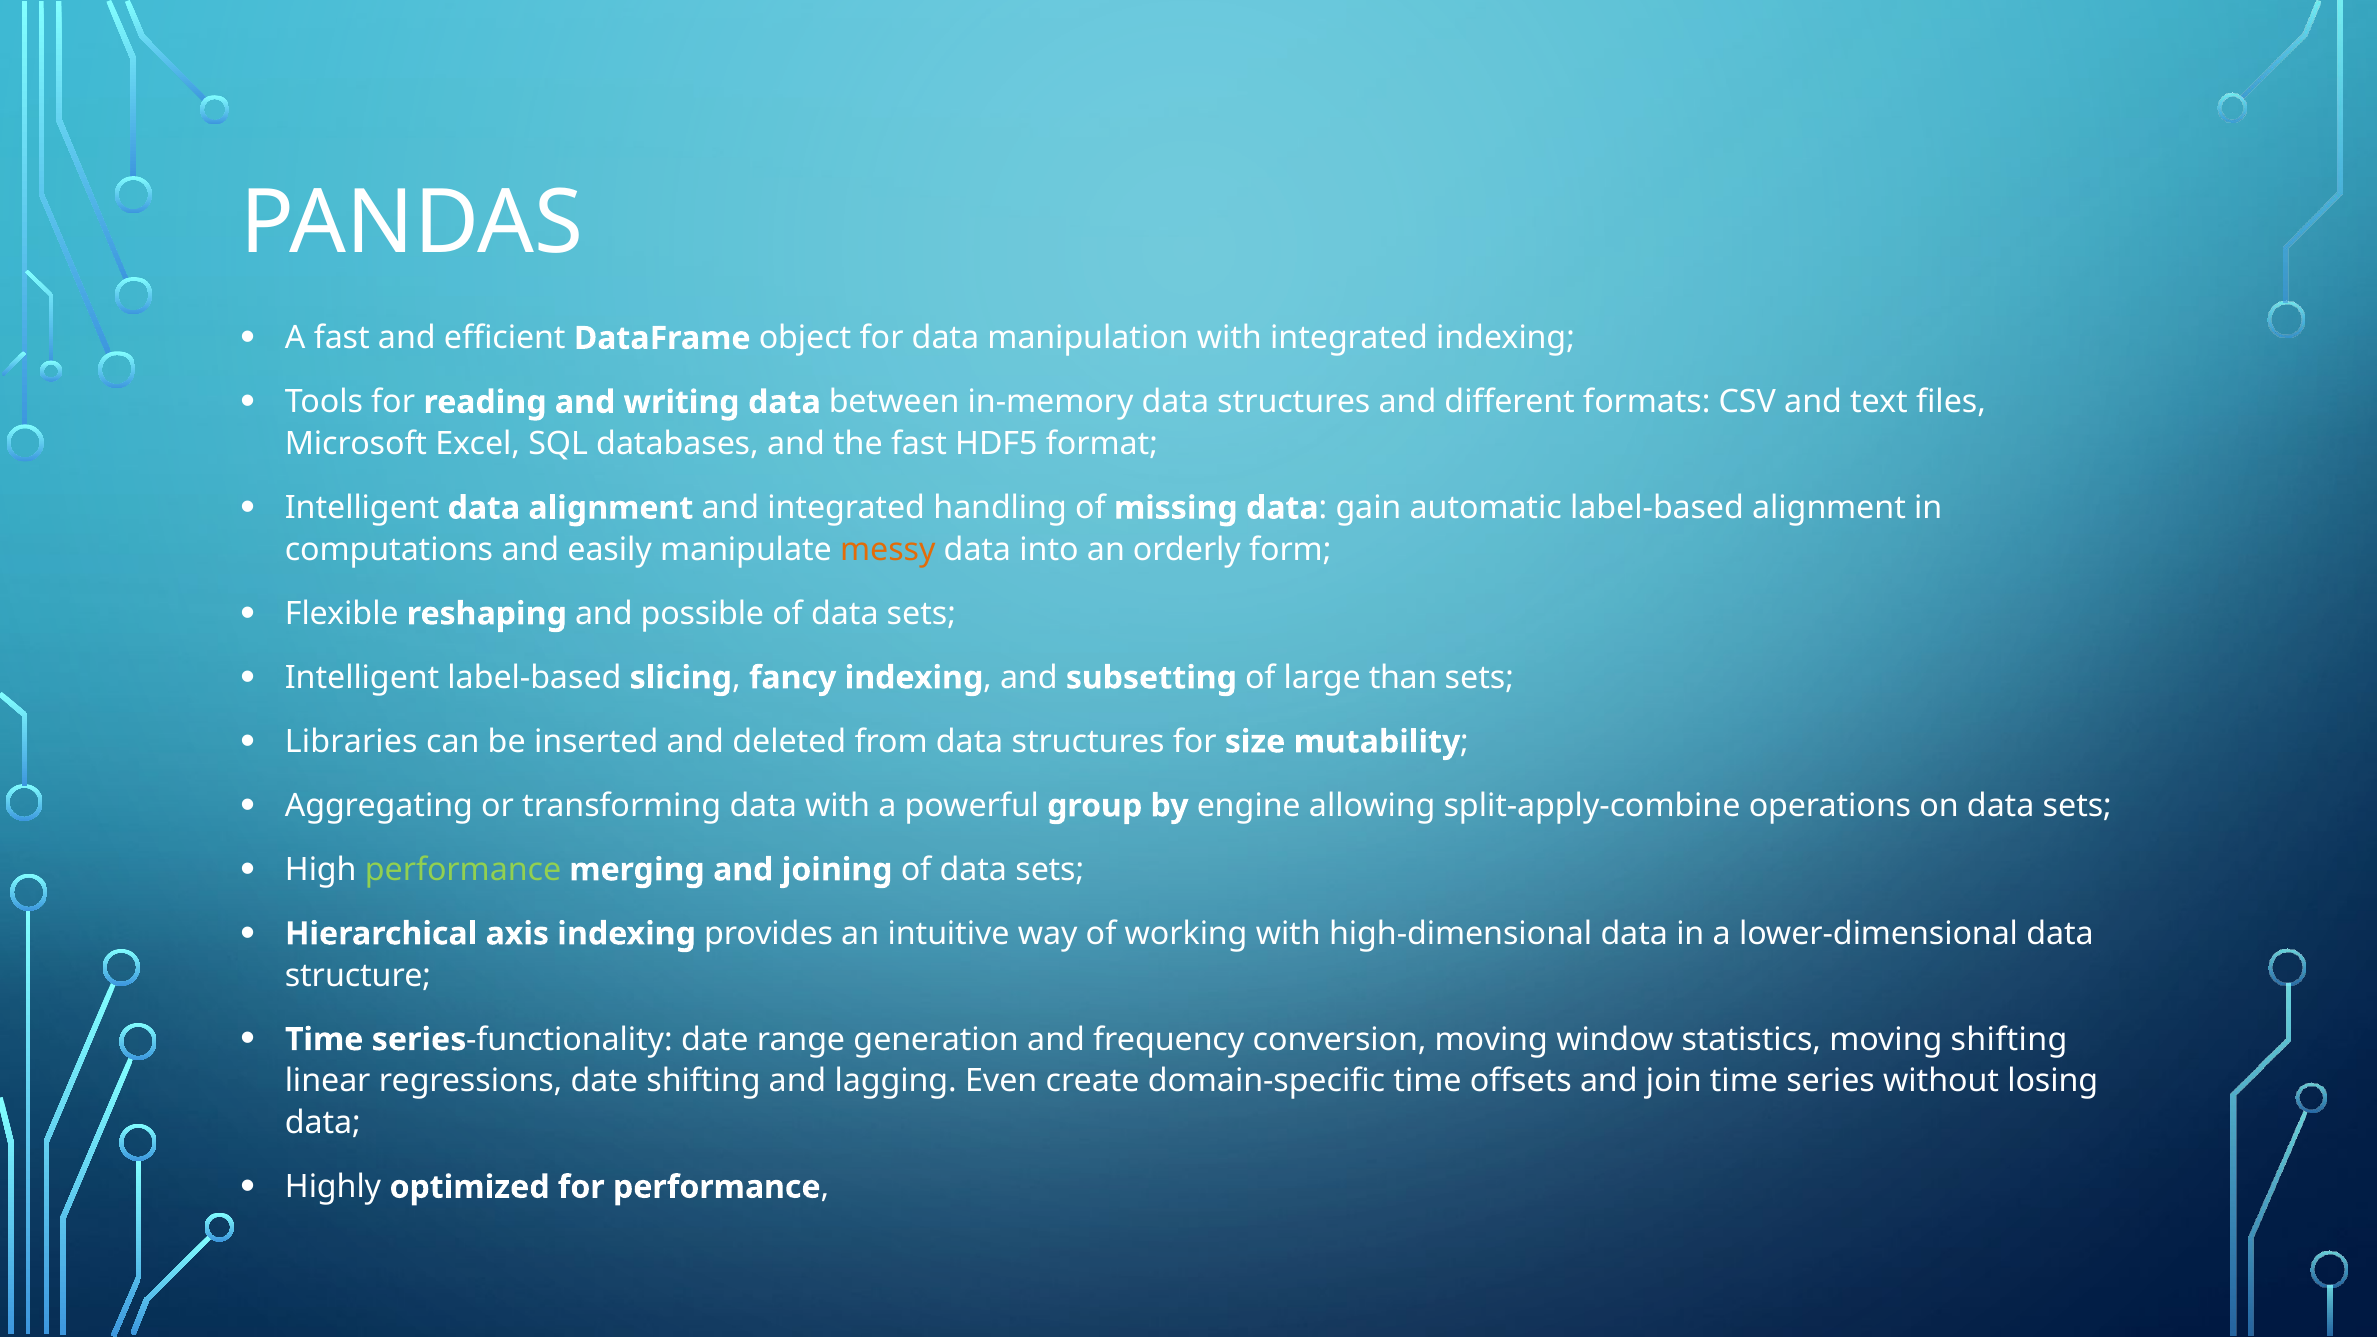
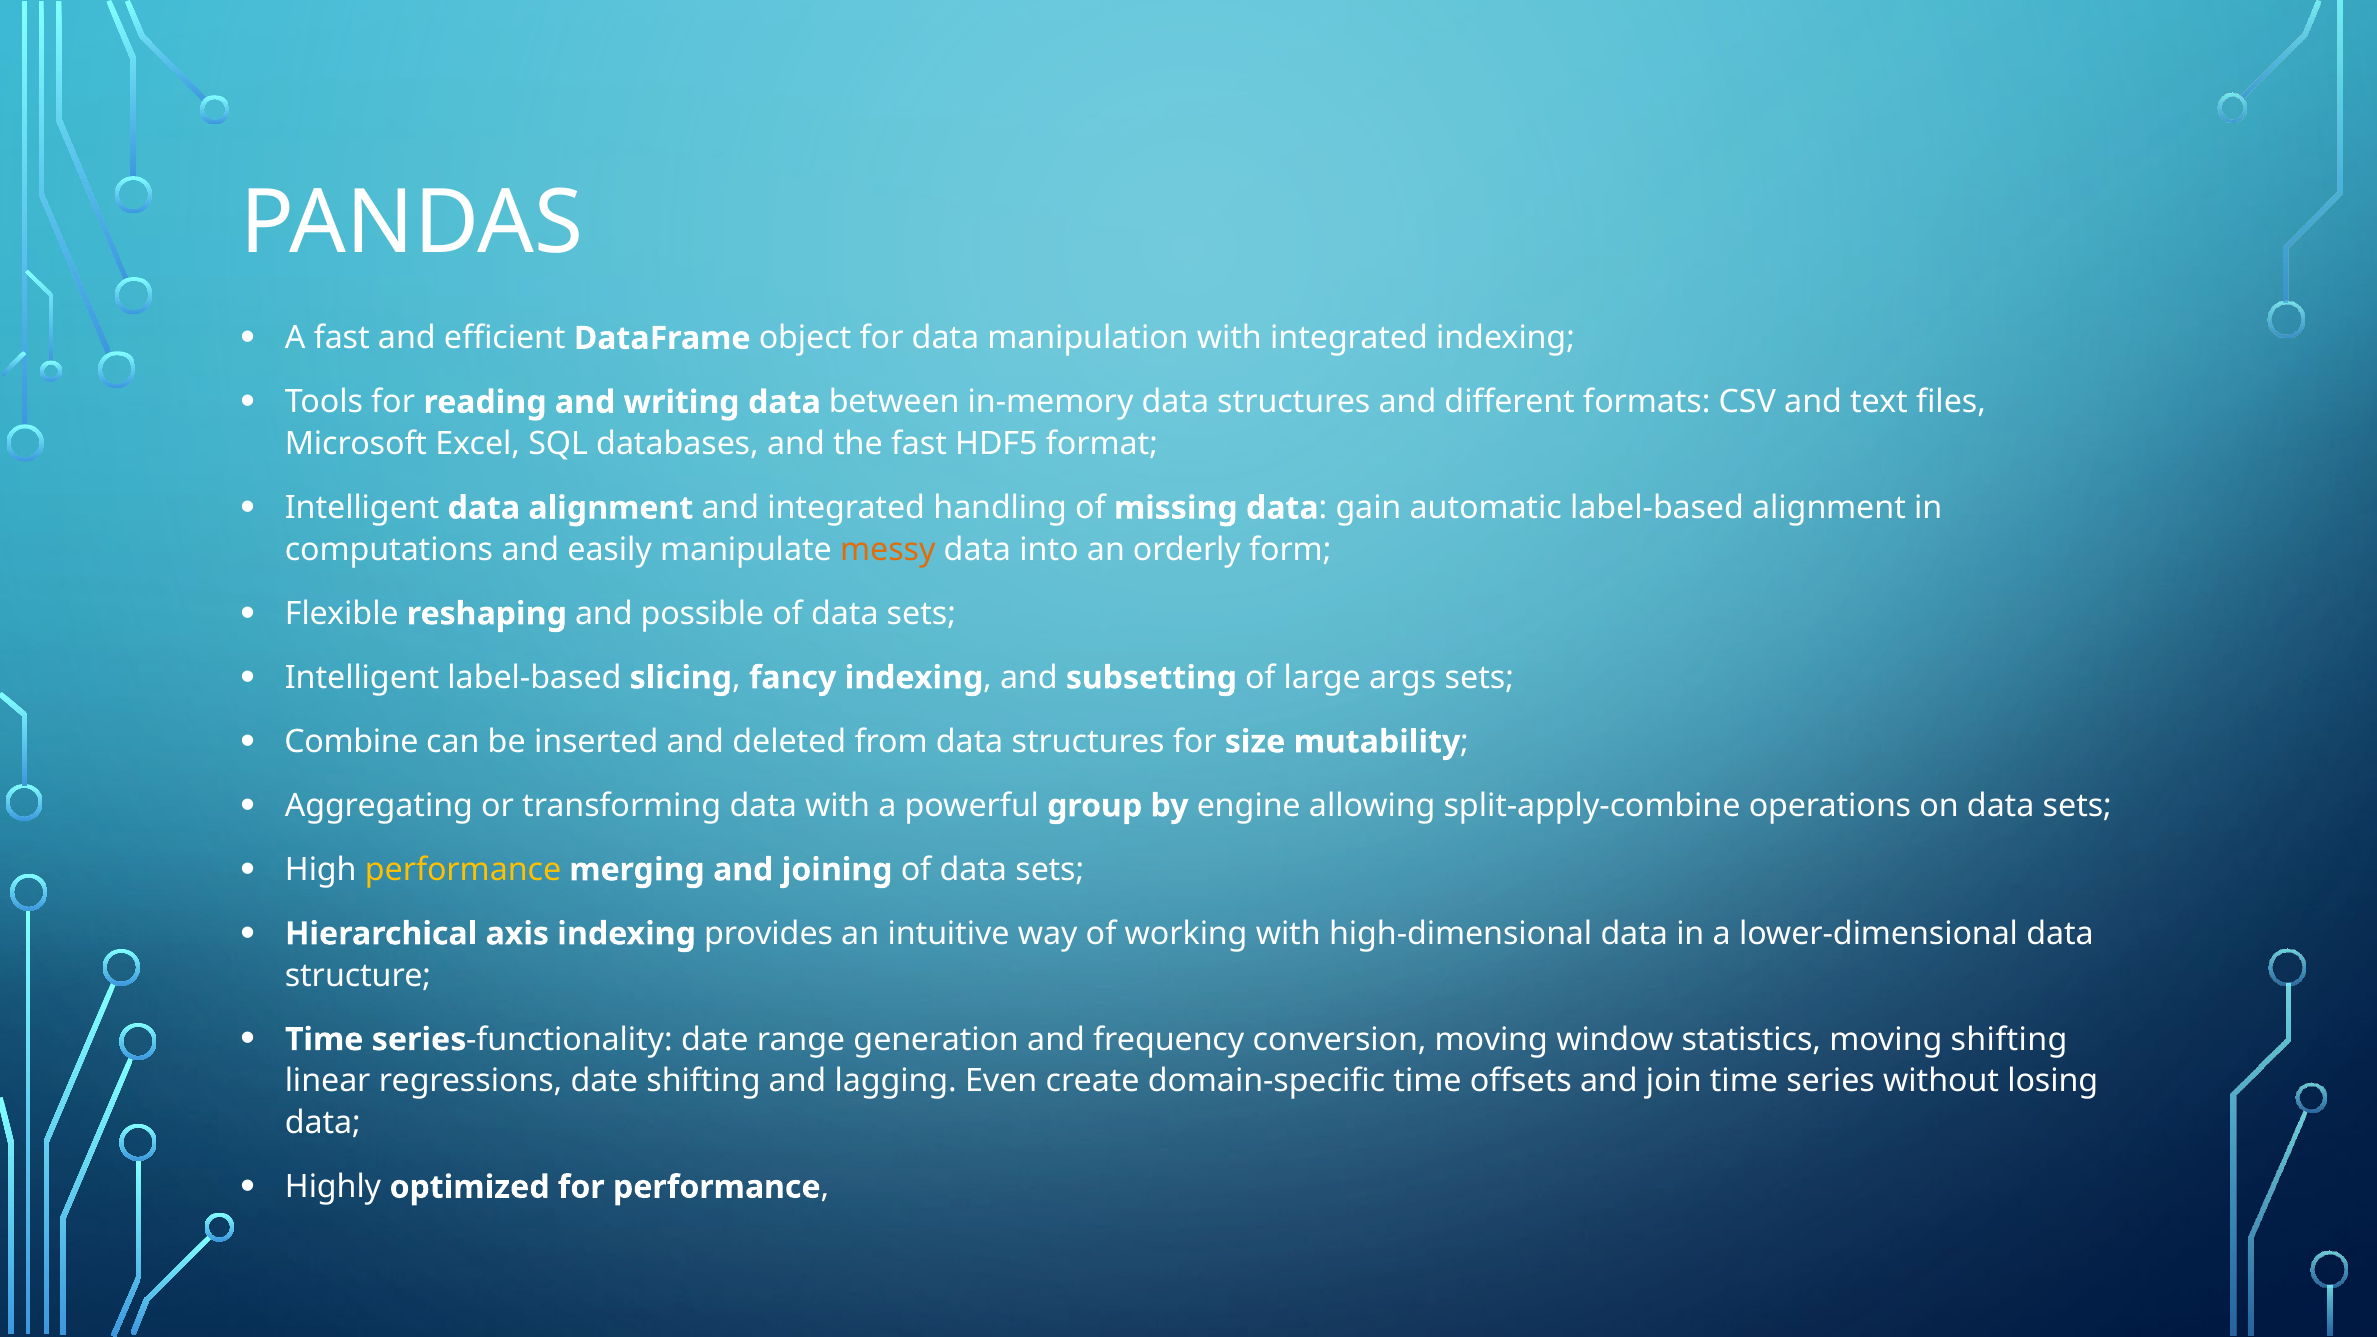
than: than -> args
Libraries: Libraries -> Combine
performance at (463, 870) colour: light green -> yellow
